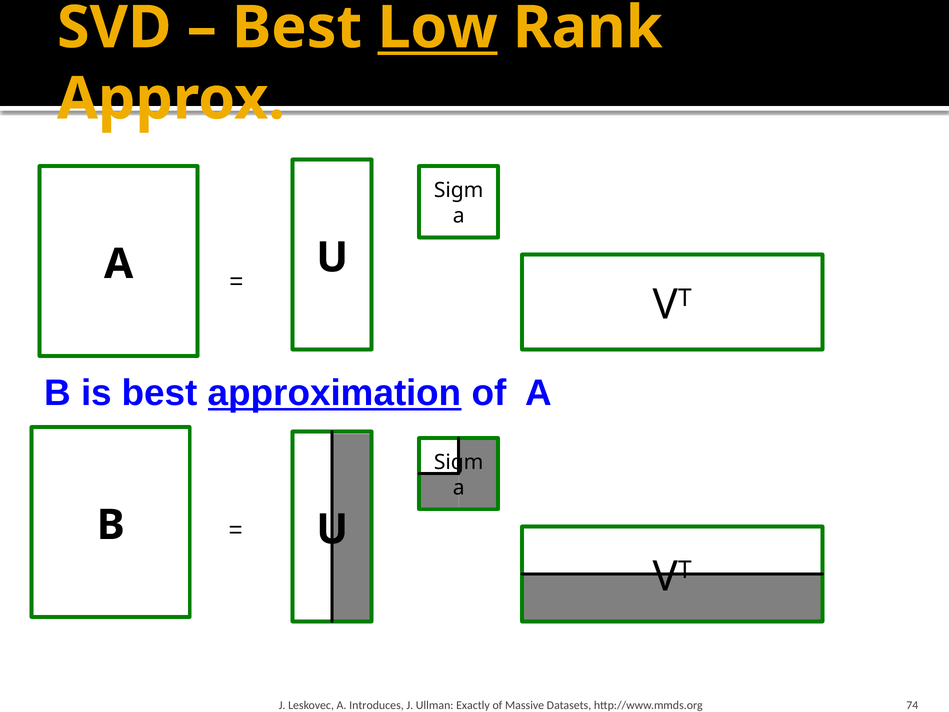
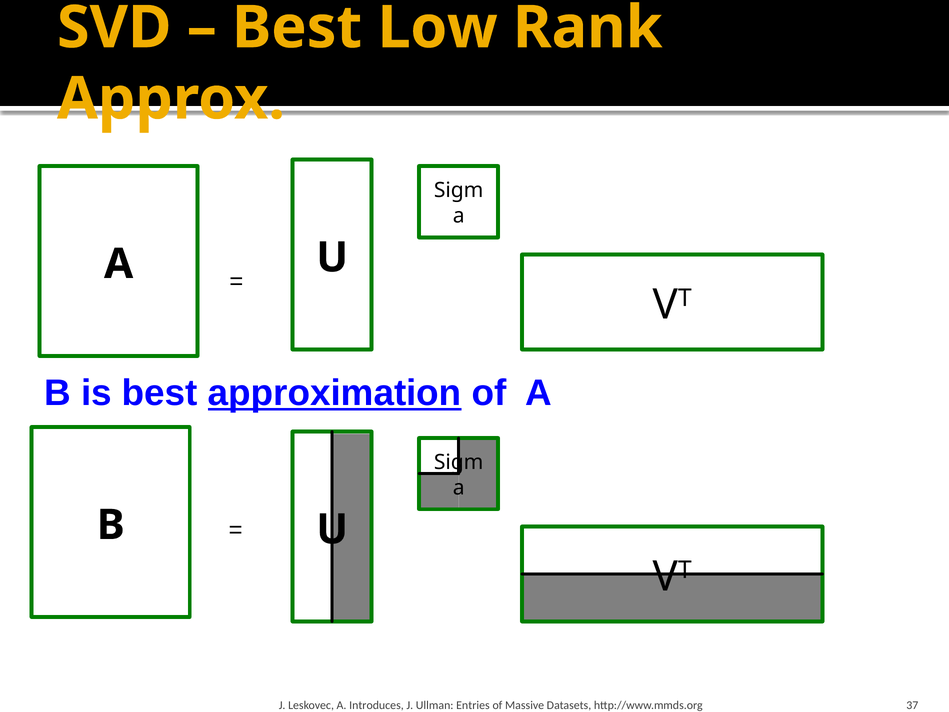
Low underline: present -> none
Exactly: Exactly -> Entries
74: 74 -> 37
